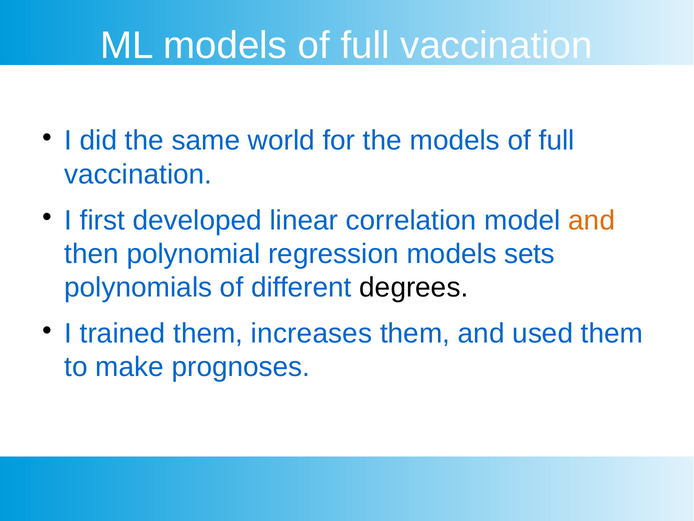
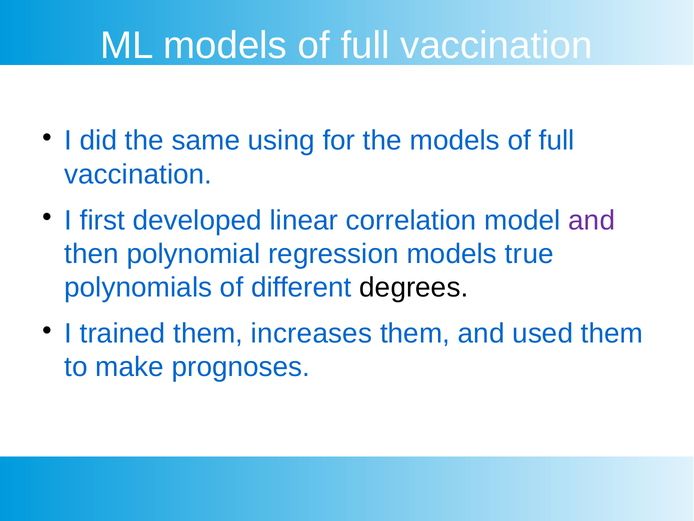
world: world -> using
and at (592, 220) colour: orange -> purple
sets: sets -> true
